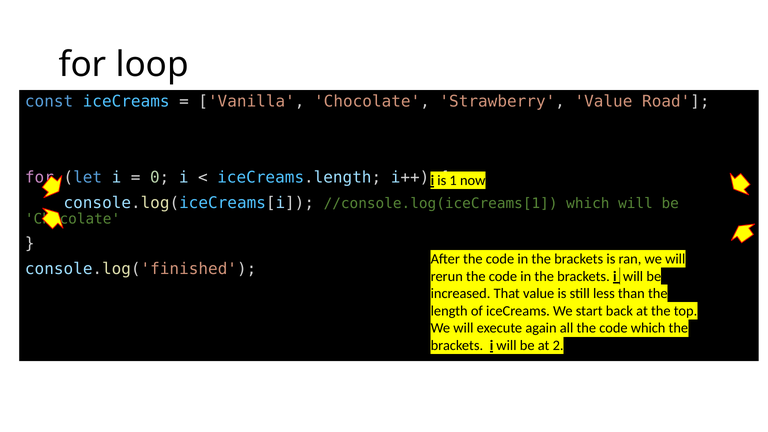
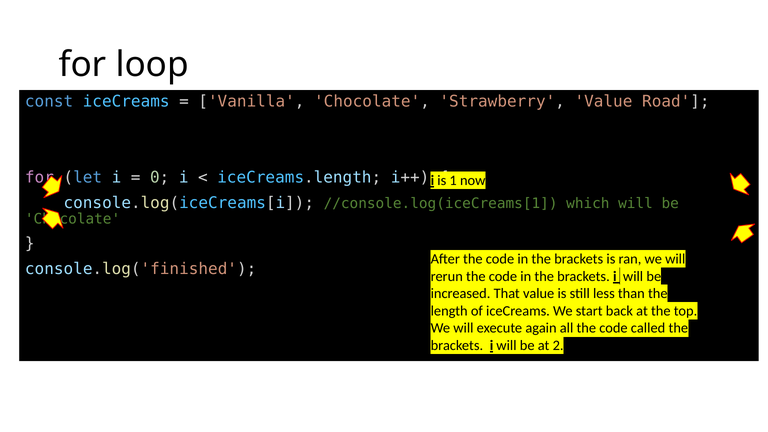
code which: which -> called
